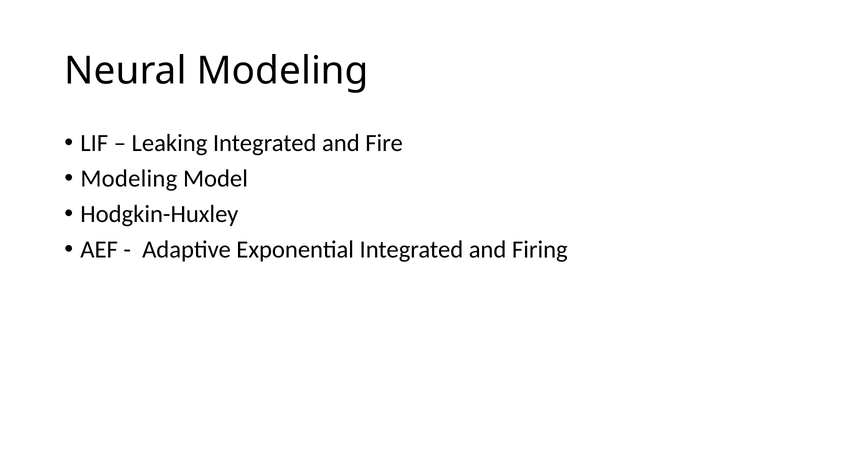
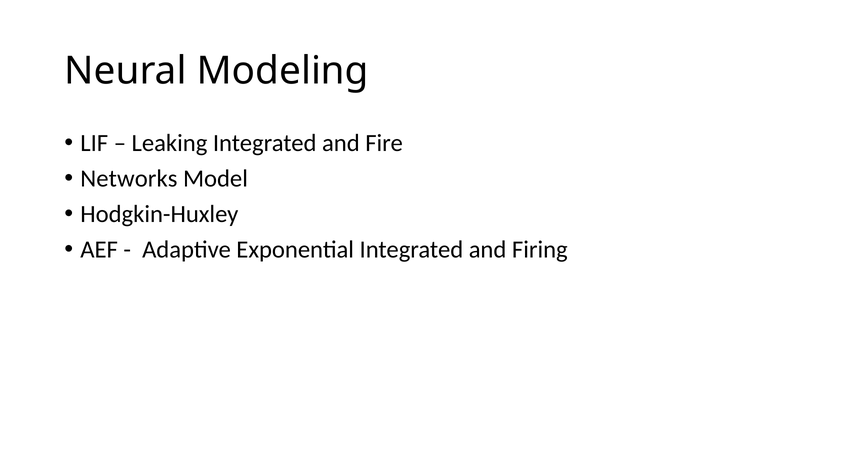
Modeling at (129, 179): Modeling -> Networks
